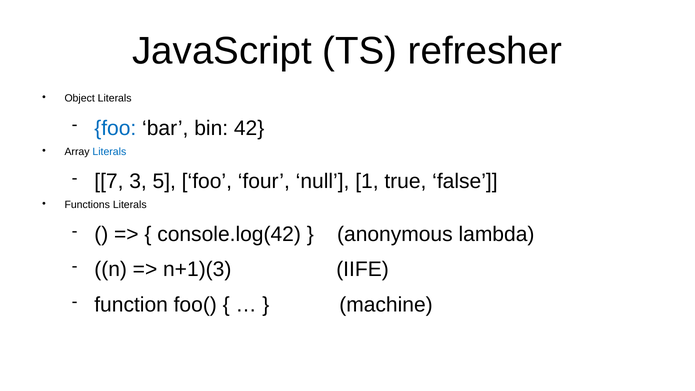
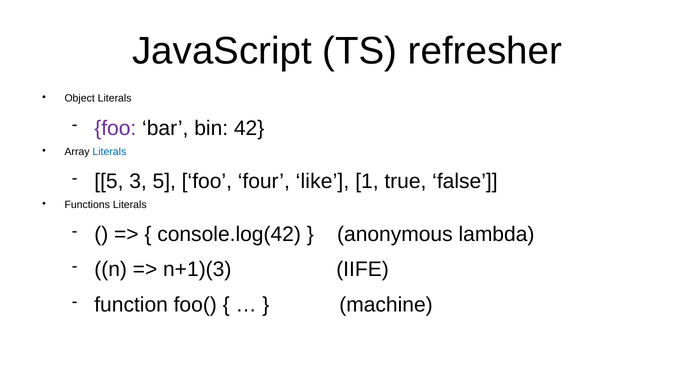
foo at (115, 128) colour: blue -> purple
7 at (109, 181): 7 -> 5
null: null -> like
